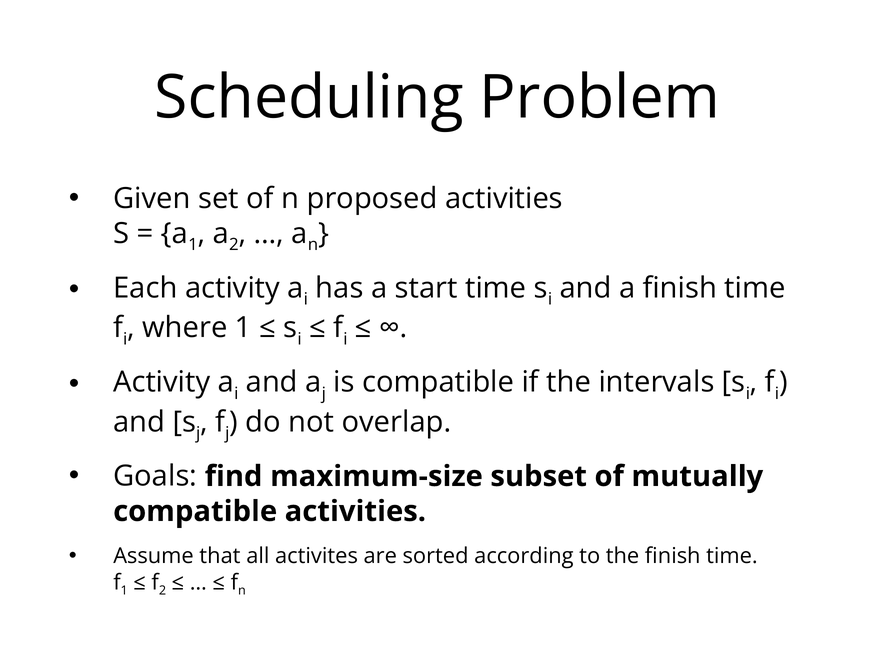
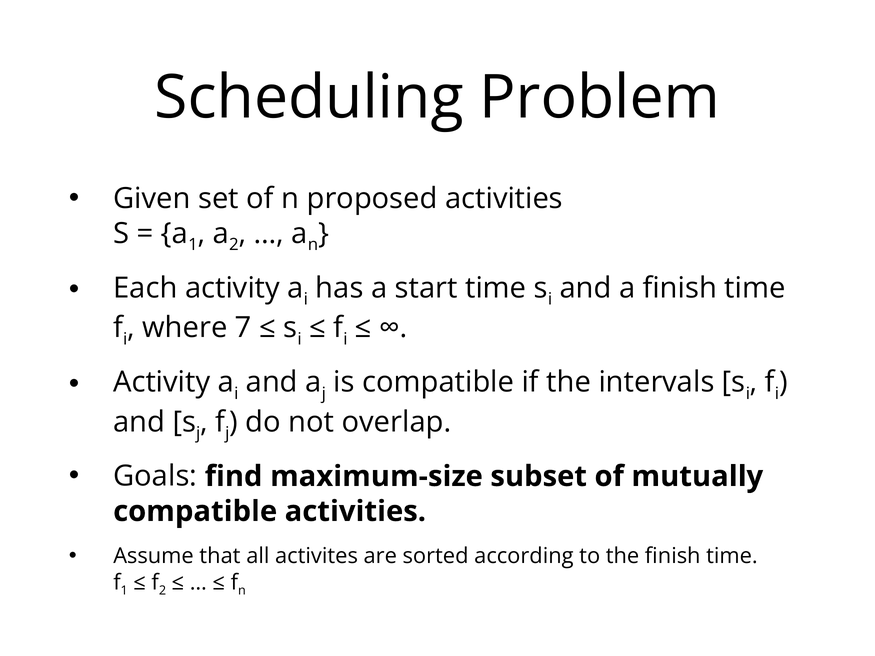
where 1: 1 -> 7
